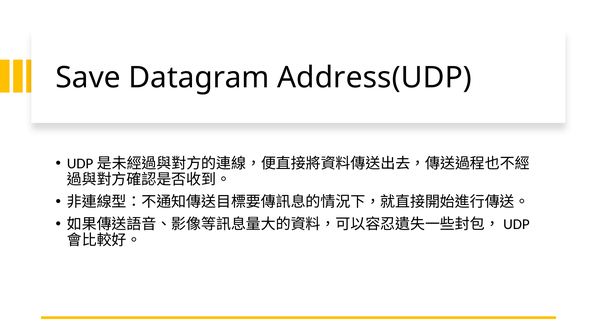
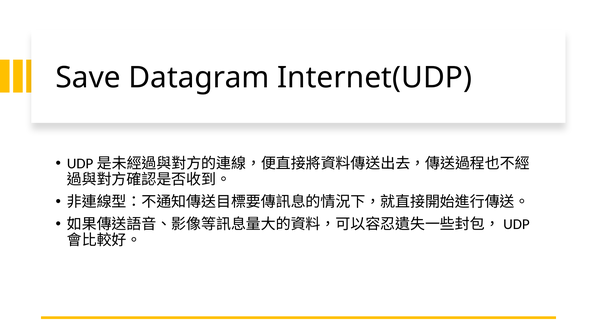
Address(UDP: Address(UDP -> Internet(UDP
